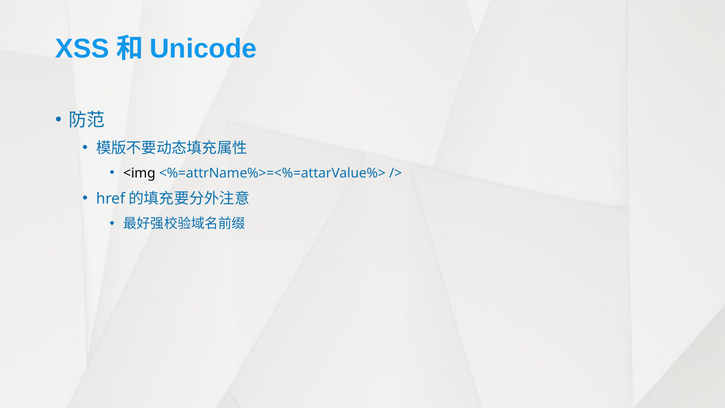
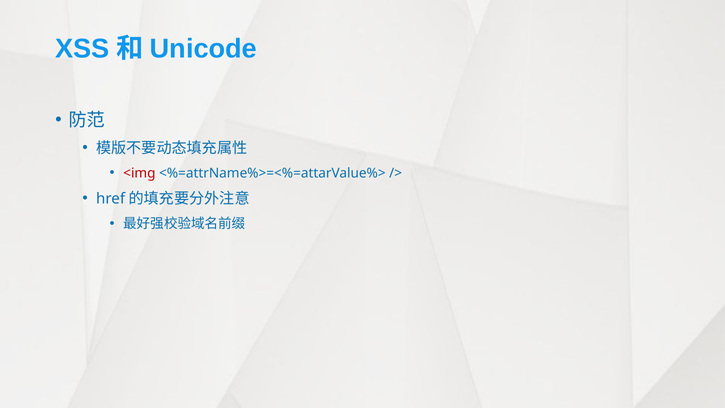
<img colour: black -> red
